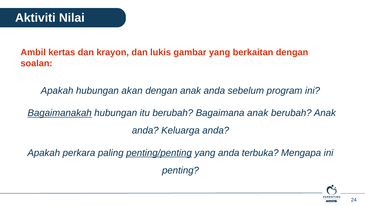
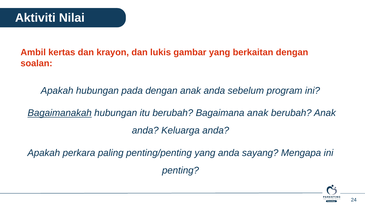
akan: akan -> pada
penting/penting underline: present -> none
terbuka: terbuka -> sayang
